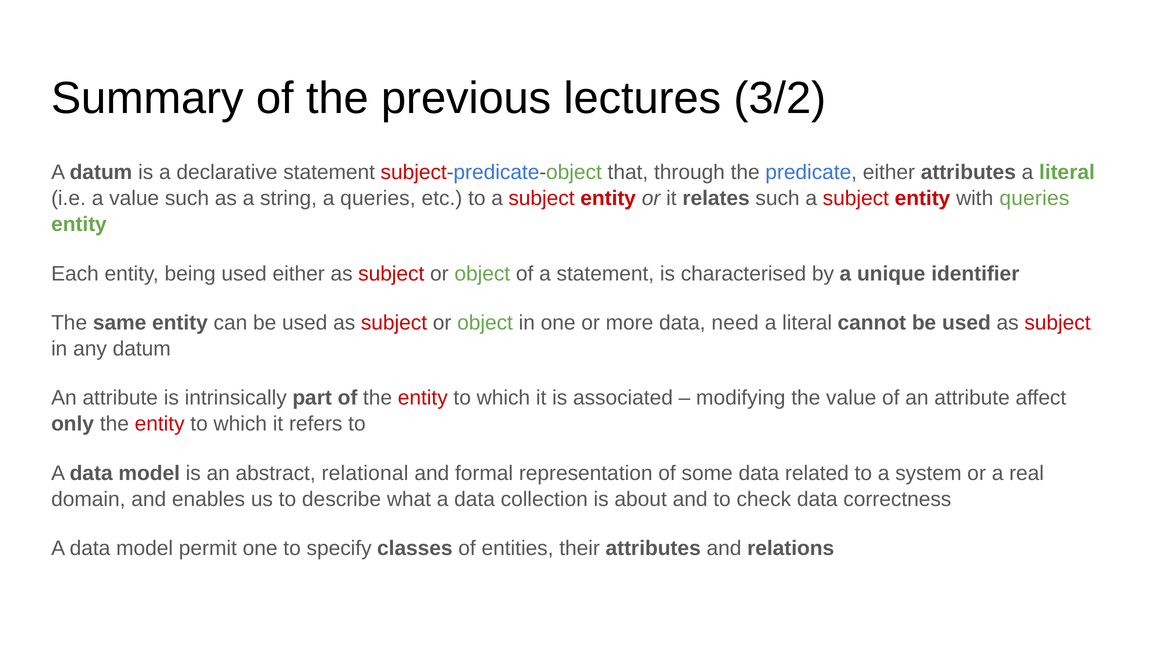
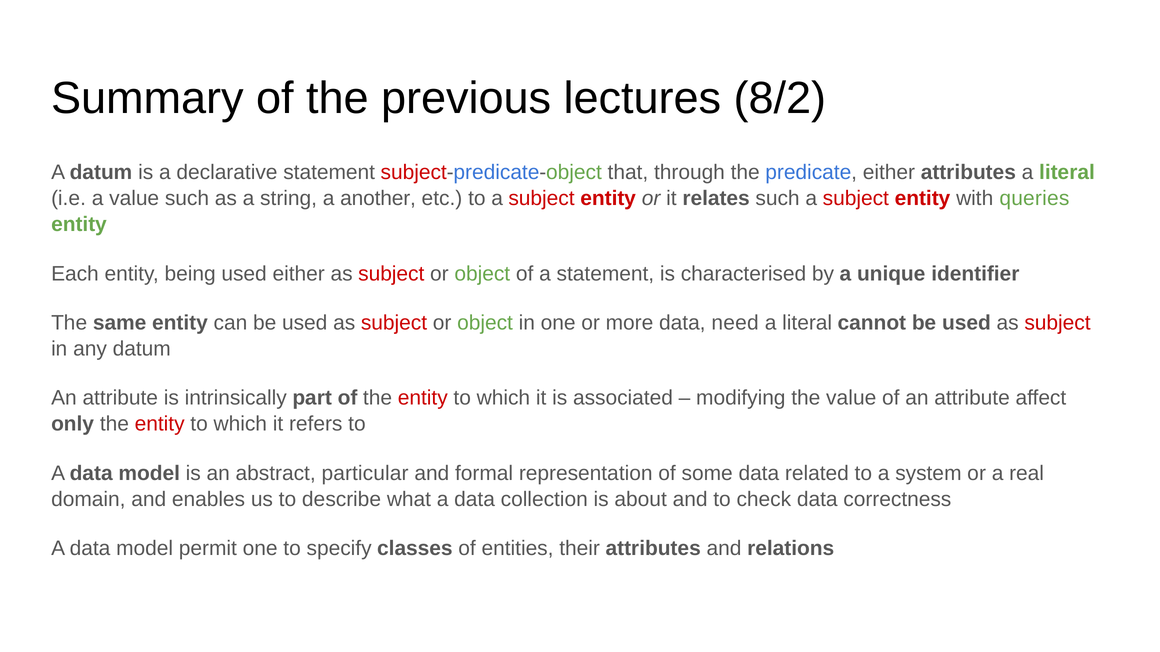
3/2: 3/2 -> 8/2
a queries: queries -> another
relational: relational -> particular
